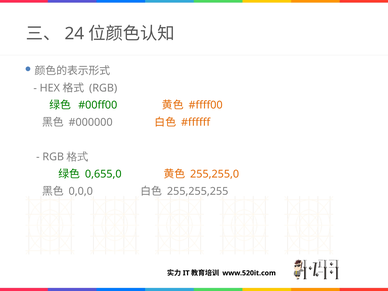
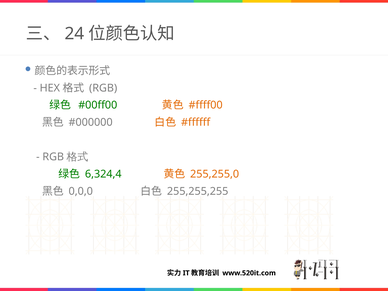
0,655,0: 0,655,0 -> 6,324,4
